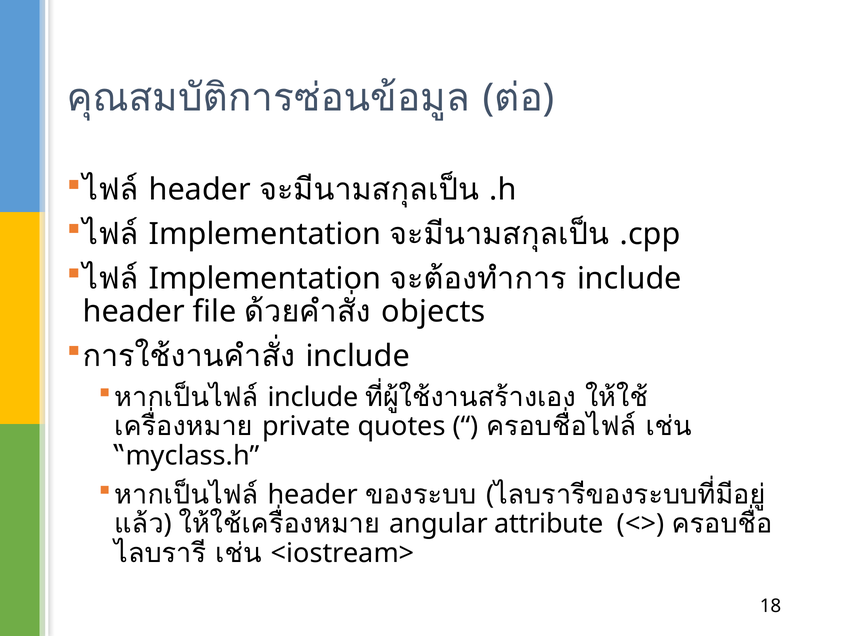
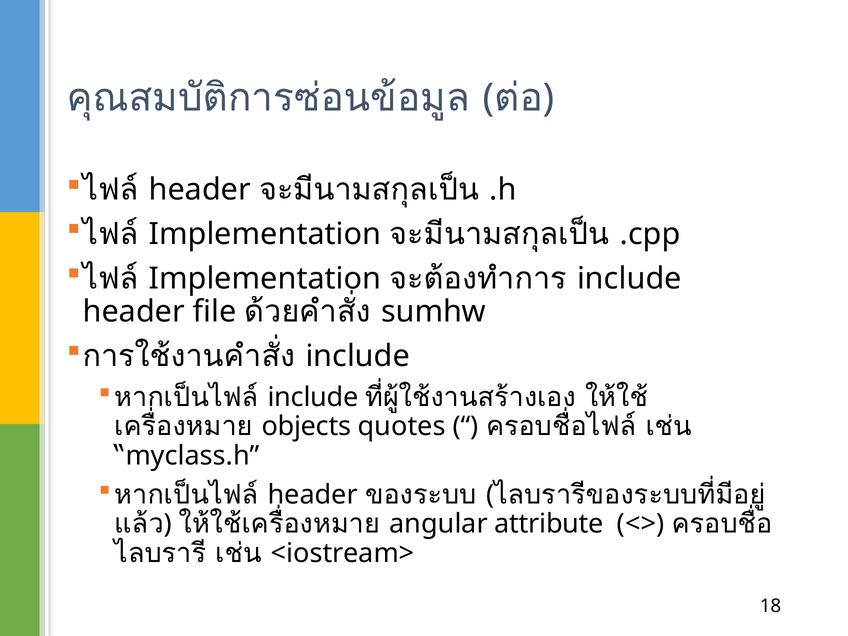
objects: objects -> sumhw
private: private -> objects
